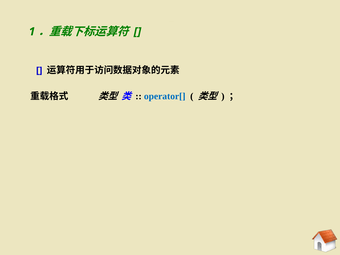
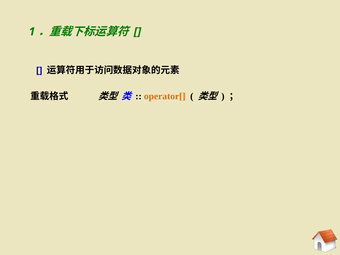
operator[ colour: blue -> orange
